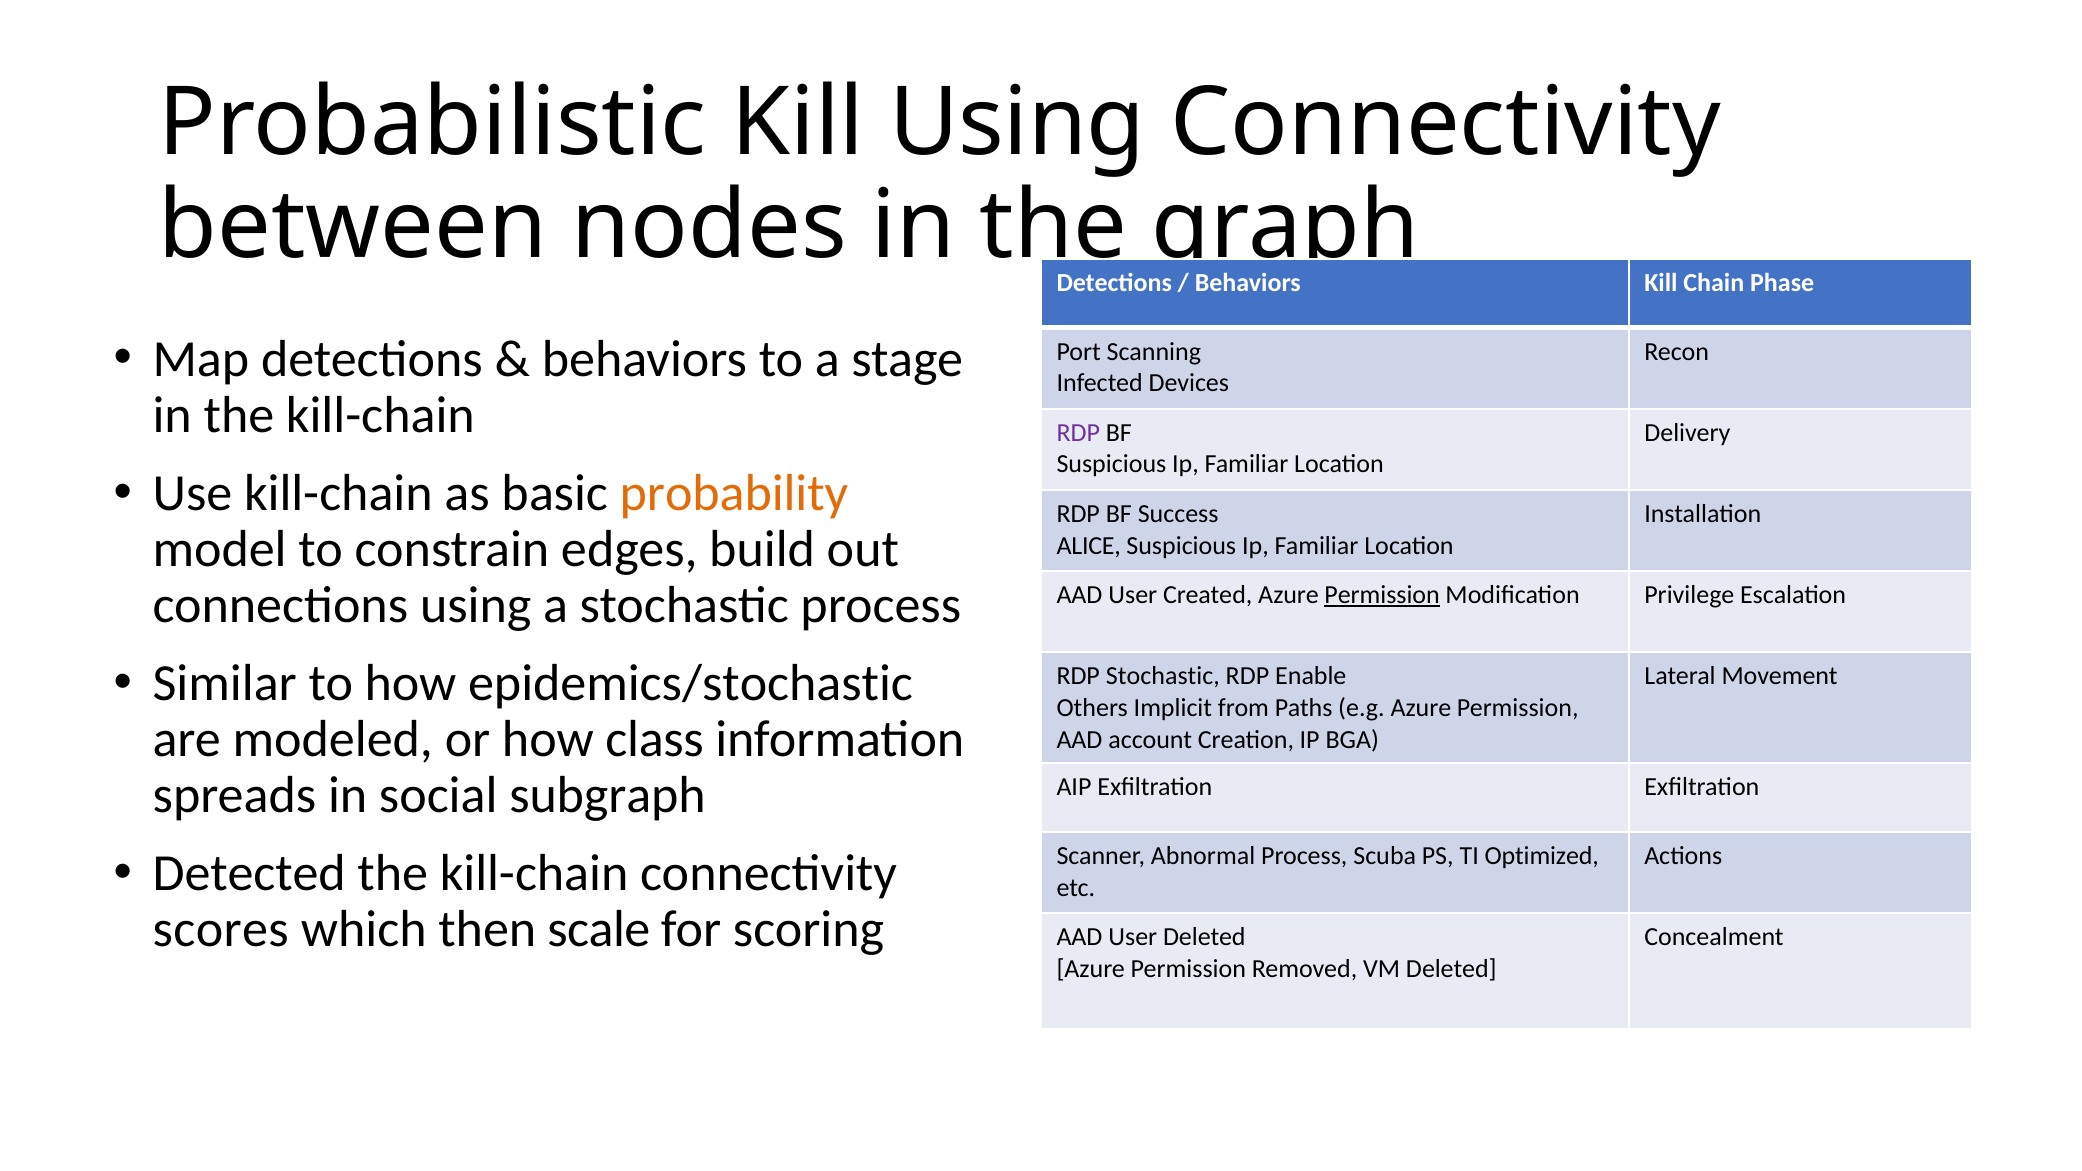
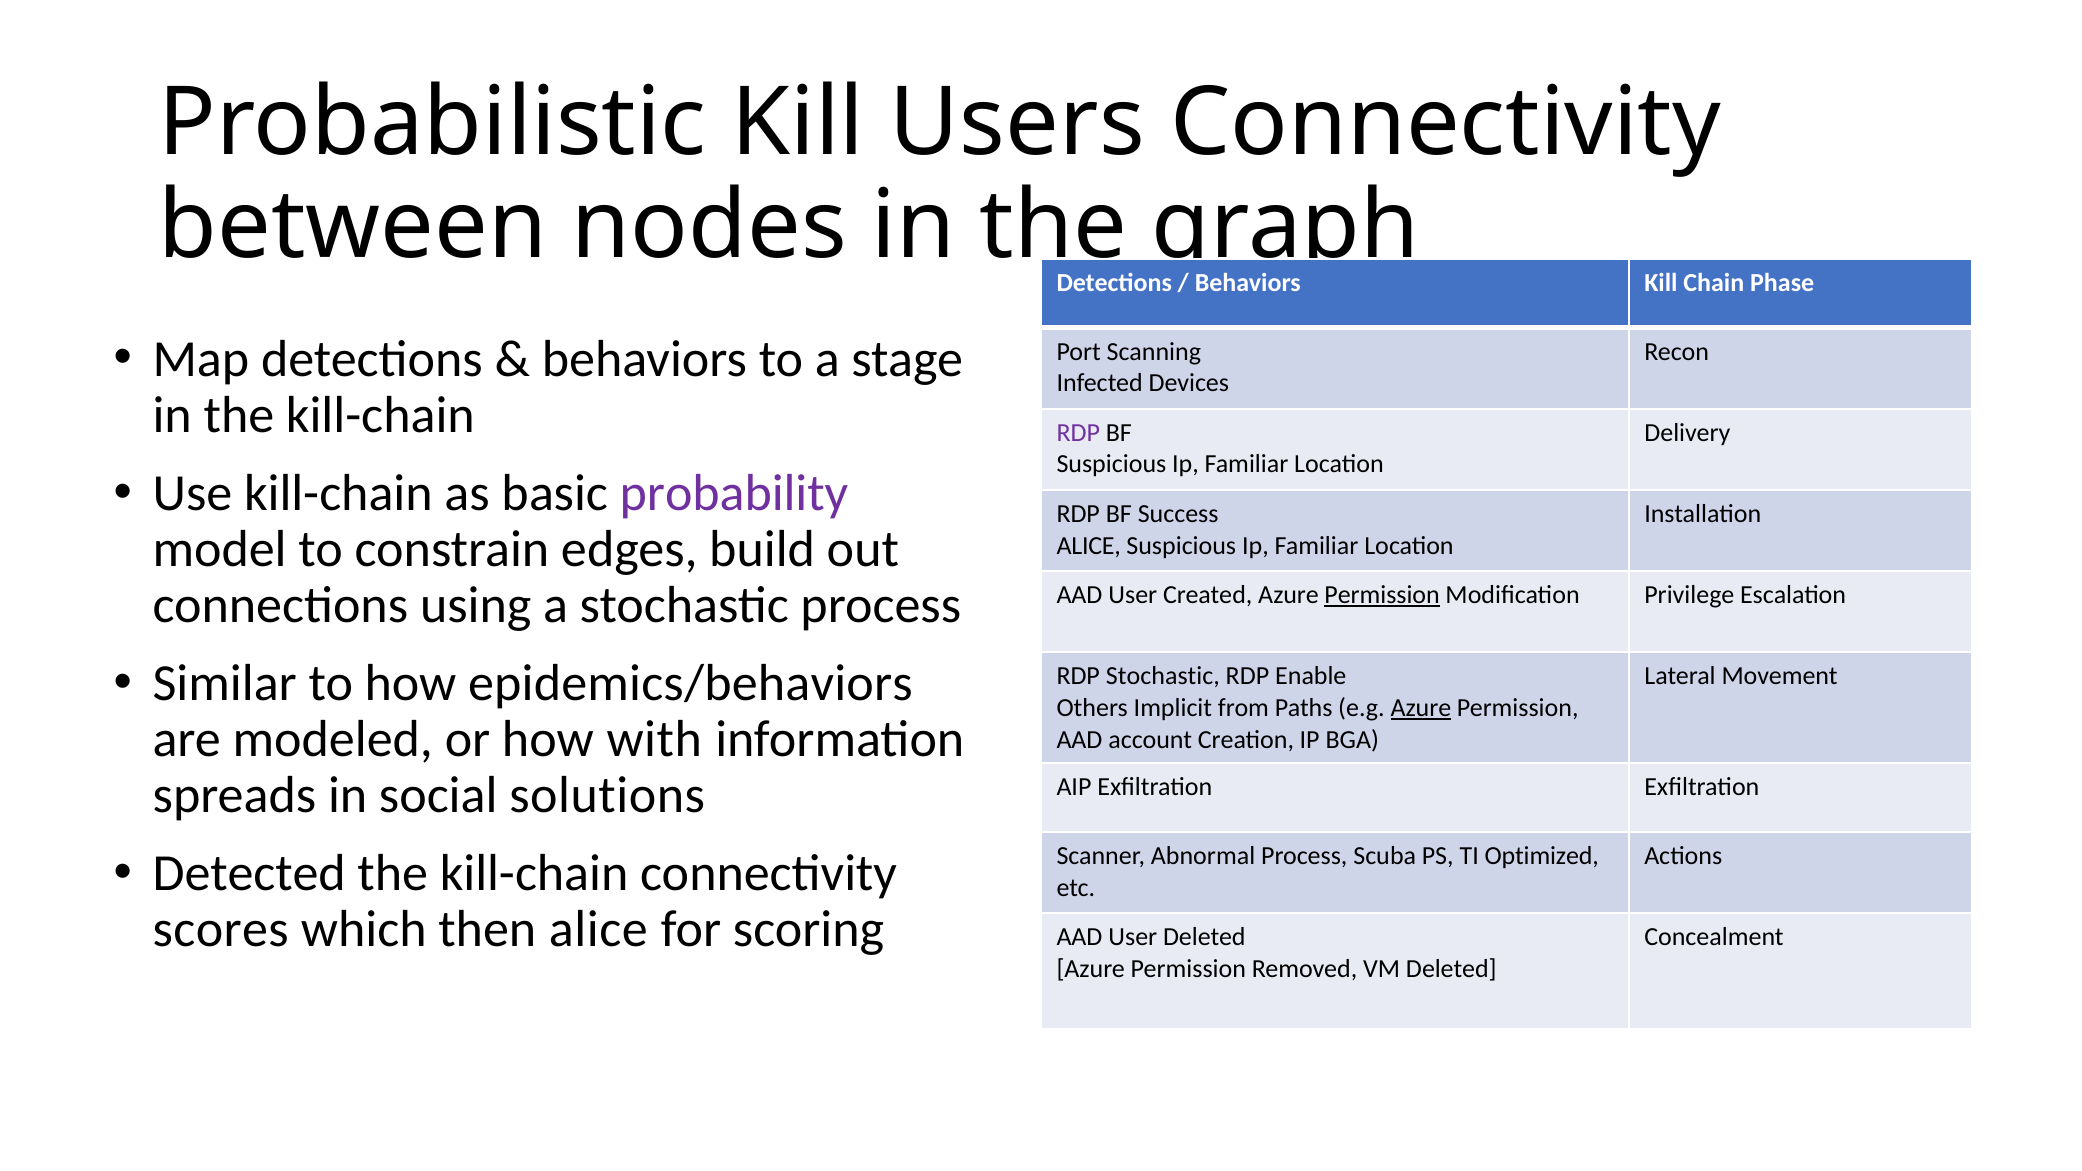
Kill Using: Using -> Users
probability colour: orange -> purple
epidemics/stochastic: epidemics/stochastic -> epidemics/behaviors
Azure at (1421, 708) underline: none -> present
class: class -> with
subgraph: subgraph -> solutions
then scale: scale -> alice
